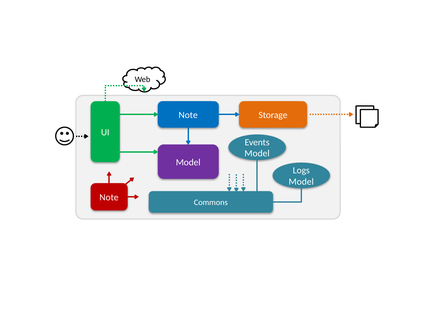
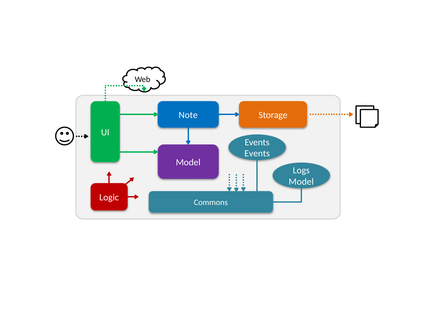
Model at (257, 154): Model -> Events
Note at (109, 197): Note -> Logic
